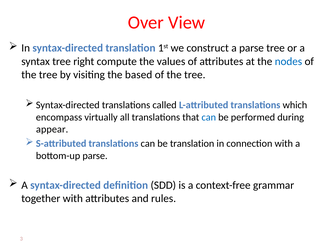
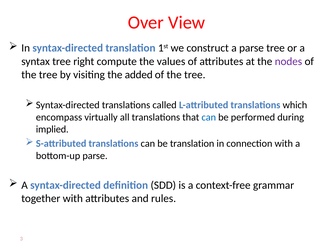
nodes colour: blue -> purple
based: based -> added
appear: appear -> implied
